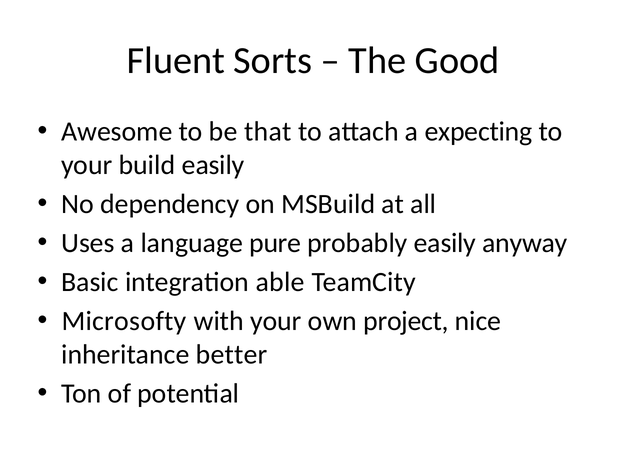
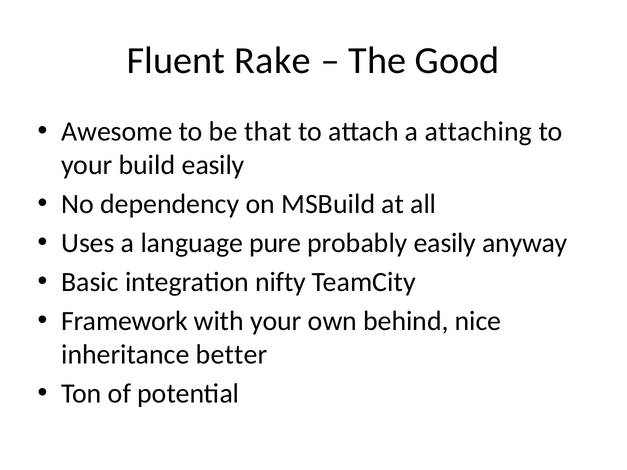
Sorts: Sorts -> Rake
expecting: expecting -> attaching
able: able -> nifty
Microsofty: Microsofty -> Framework
project: project -> behind
